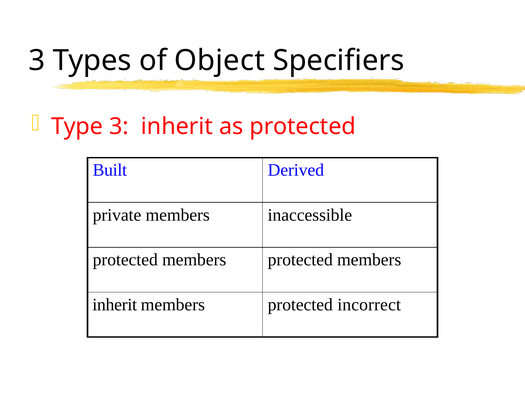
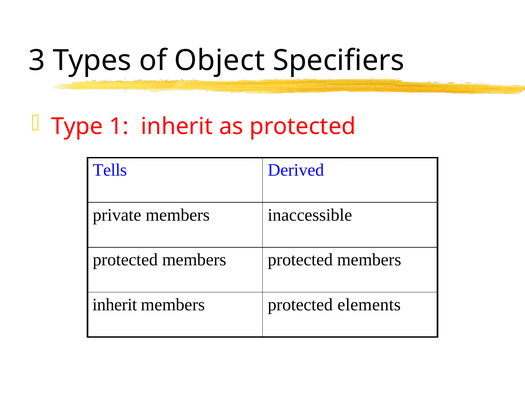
Type 3: 3 -> 1
Built: Built -> Tells
incorrect: incorrect -> elements
